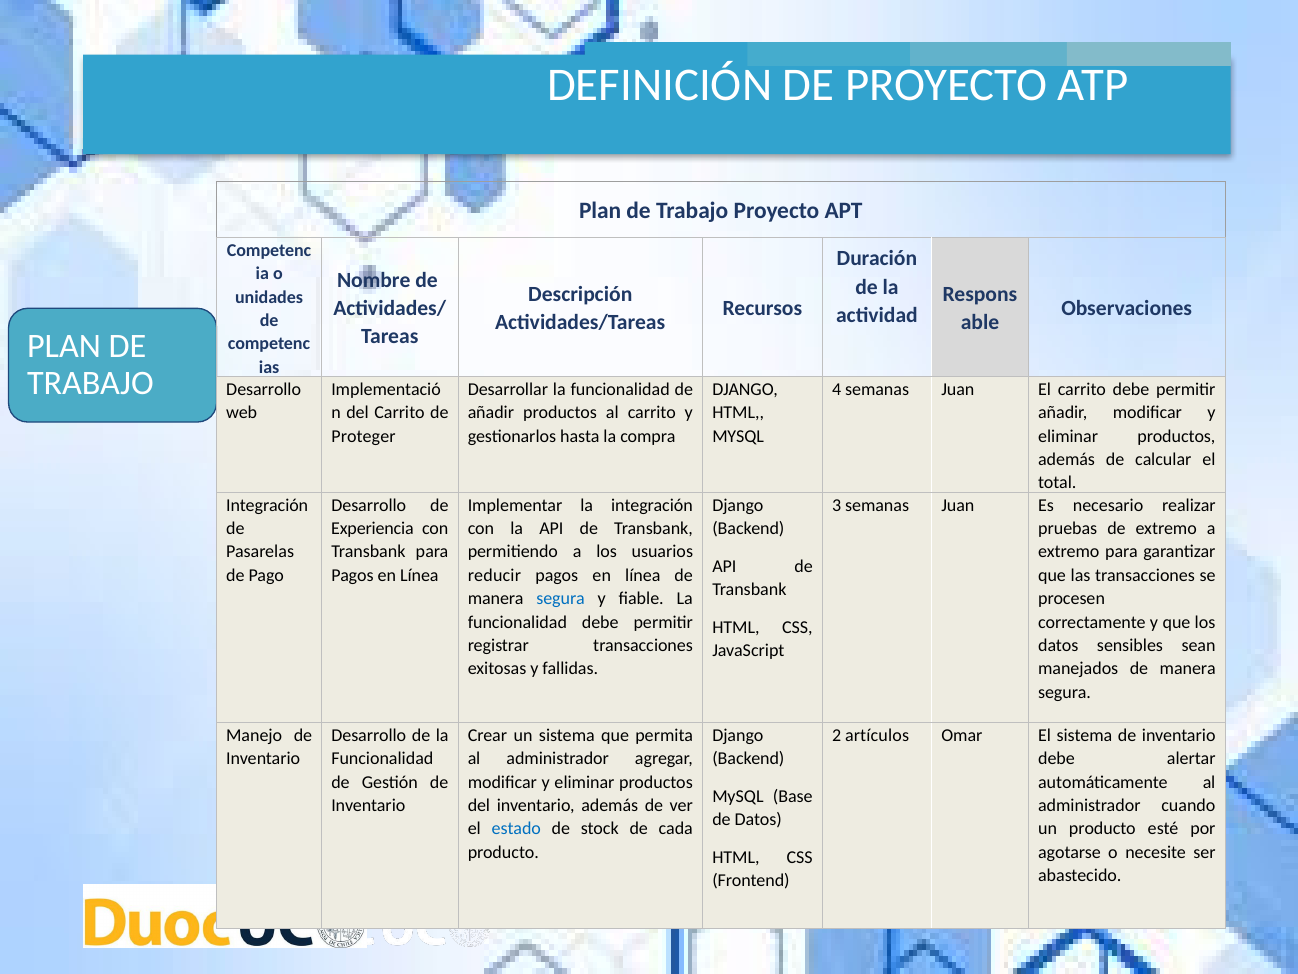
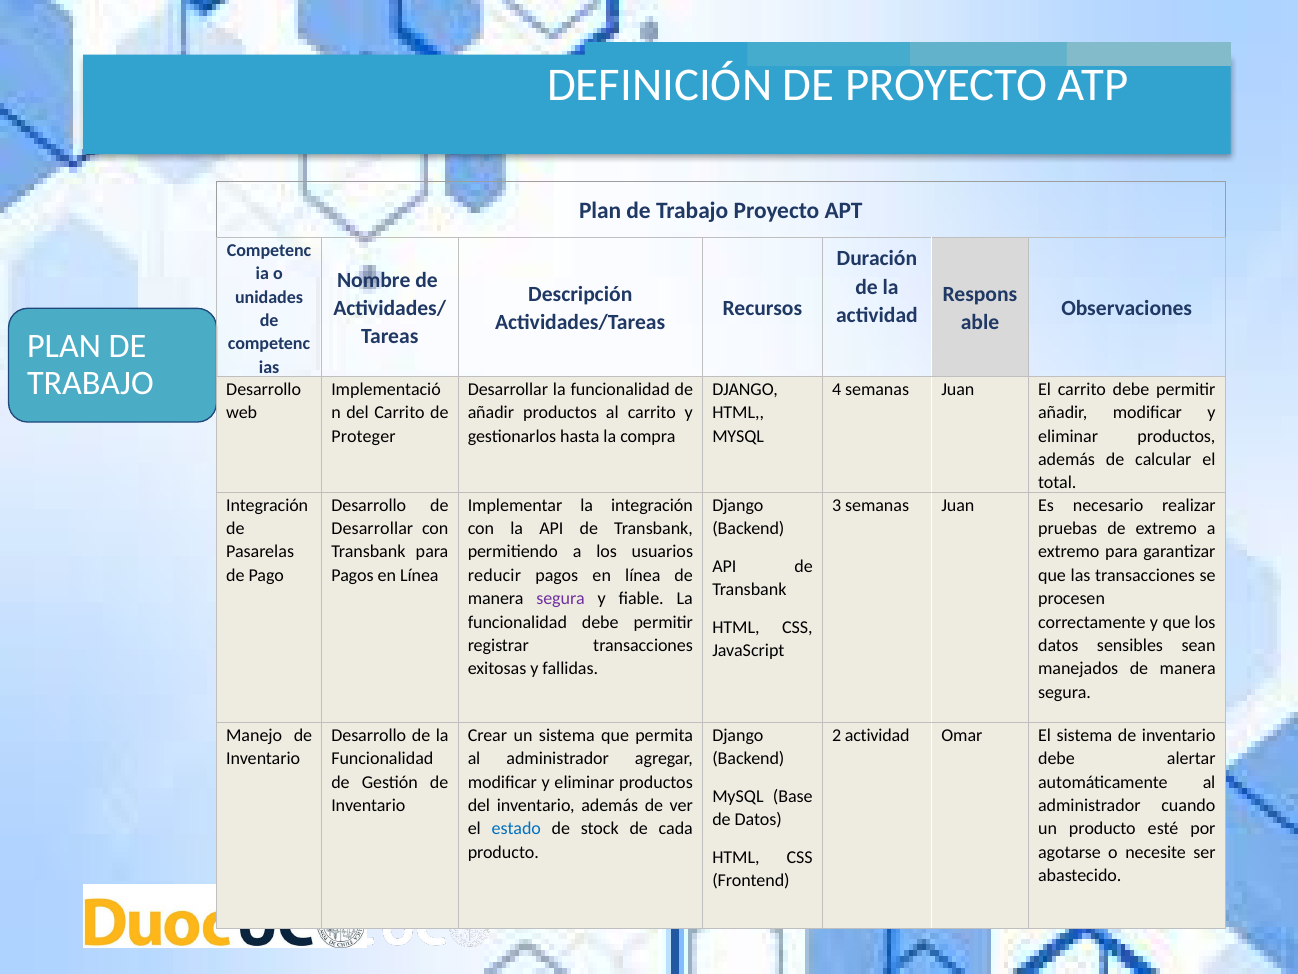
Experiencia at (372, 528): Experiencia -> Desarrollar
segura at (561, 598) colour: blue -> purple
2 artículos: artículos -> actividad
